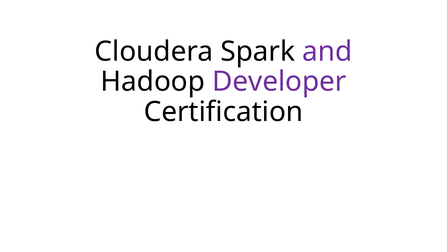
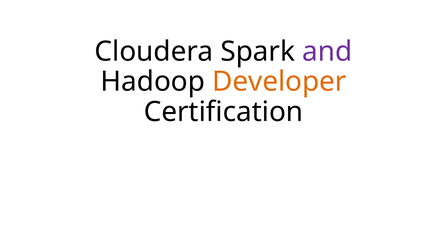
Developer colour: purple -> orange
